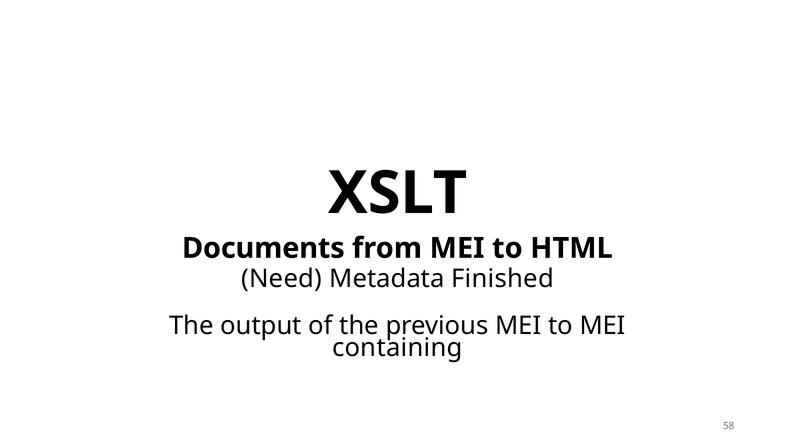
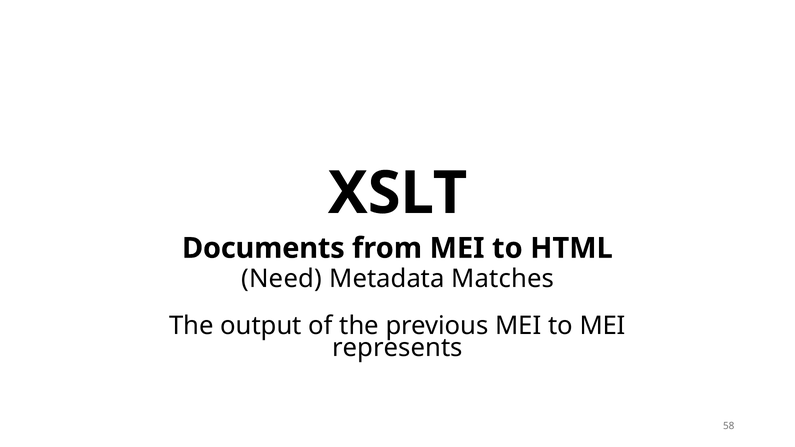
Finished: Finished -> Matches
containing: containing -> represents
